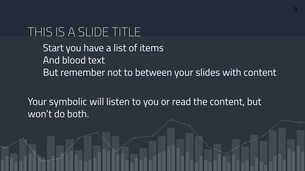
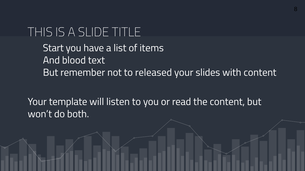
between: between -> released
symbolic: symbolic -> template
